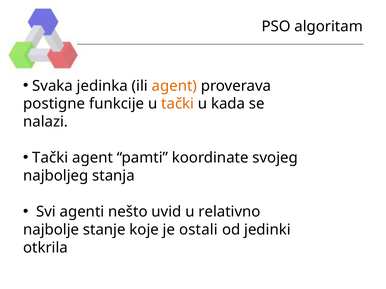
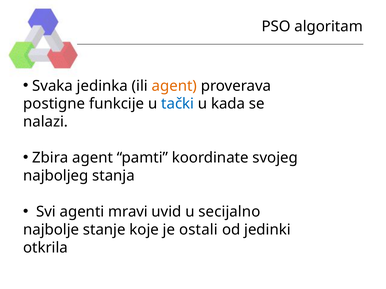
tački at (178, 104) colour: orange -> blue
Tački at (50, 158): Tački -> Zbira
nešto: nešto -> mravi
relativno: relativno -> secijalno
